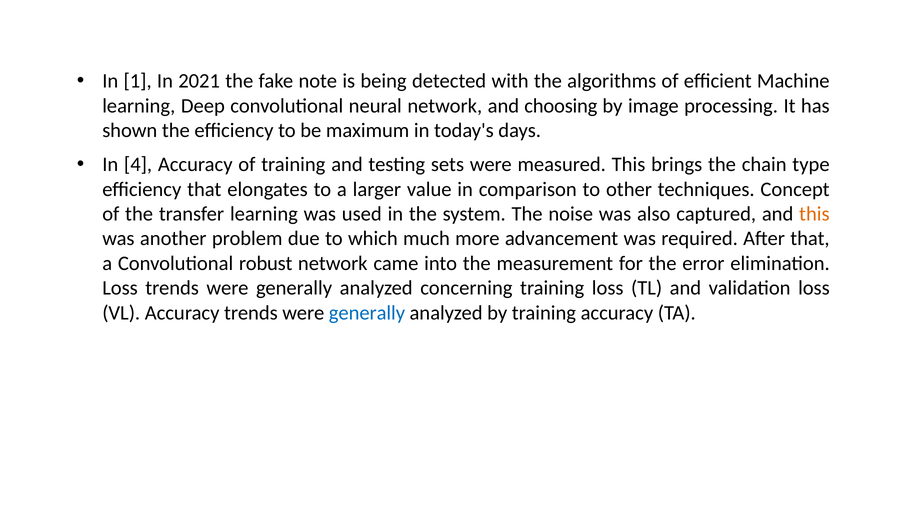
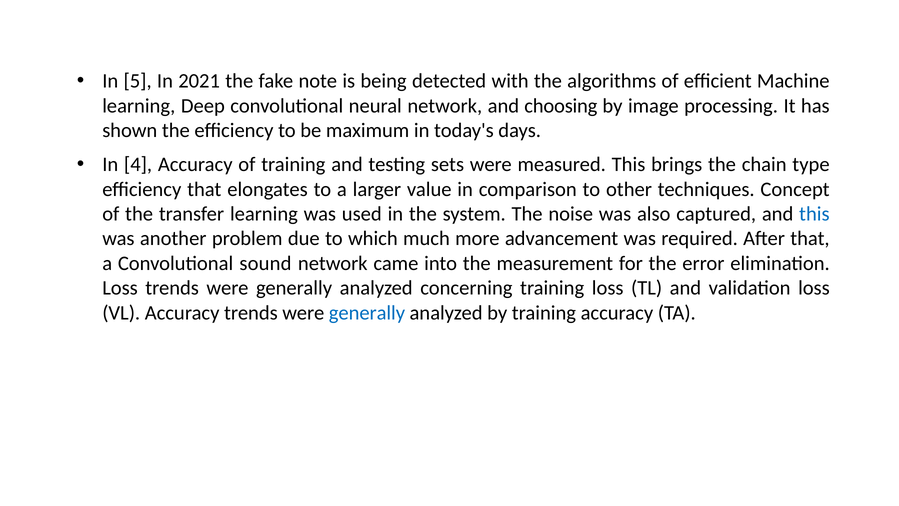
1: 1 -> 5
this at (814, 214) colour: orange -> blue
robust: robust -> sound
